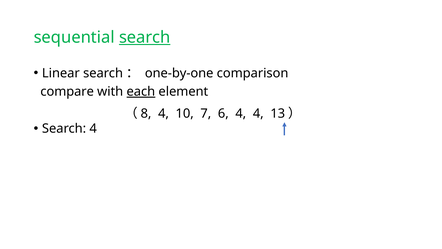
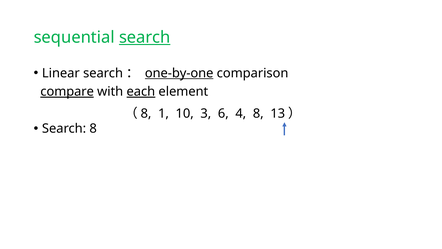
one-by-one underline: none -> present
compare underline: none -> present
4 at (164, 113): 4 -> 1
7: 7 -> 3
4 4: 4 -> 8
Search 4: 4 -> 8
